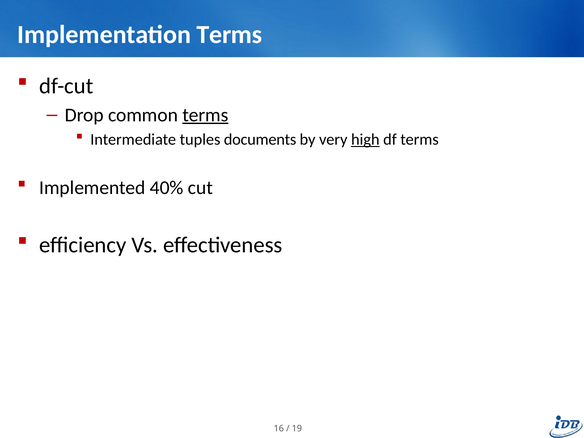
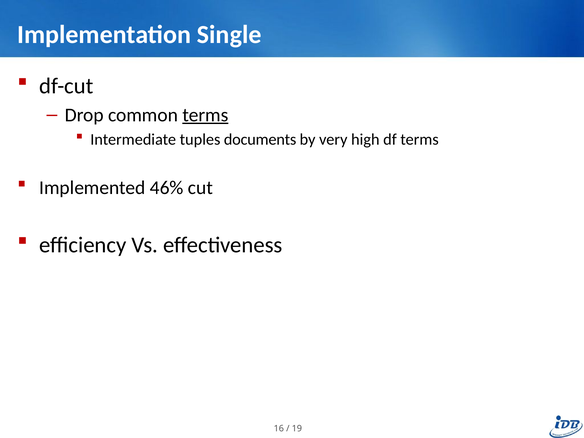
Implementation Terms: Terms -> Single
high underline: present -> none
40%: 40% -> 46%
